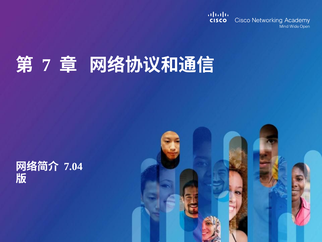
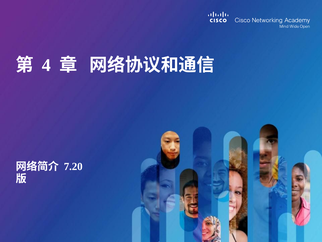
7: 7 -> 4
7.04: 7.04 -> 7.20
